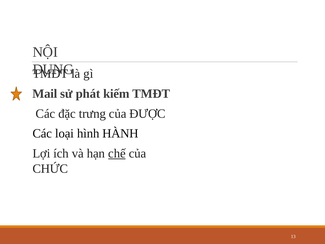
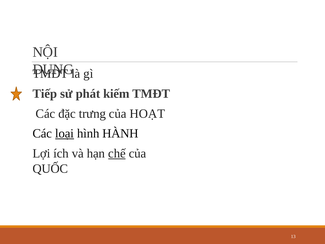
Mail: Mail -> Tiếp
ĐƯỢC: ĐƯỢC -> HOẠT
loại underline: none -> present
CHỨC: CHỨC -> QUỐC
